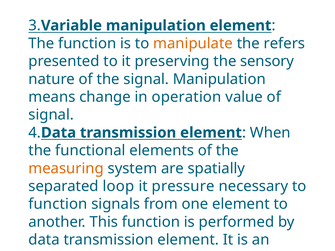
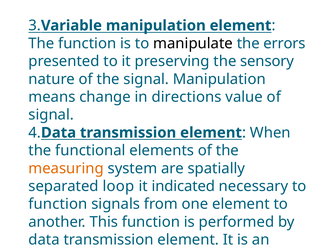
manipulate colour: orange -> black
refers: refers -> errors
in operation: operation -> directions
pressure: pressure -> indicated
